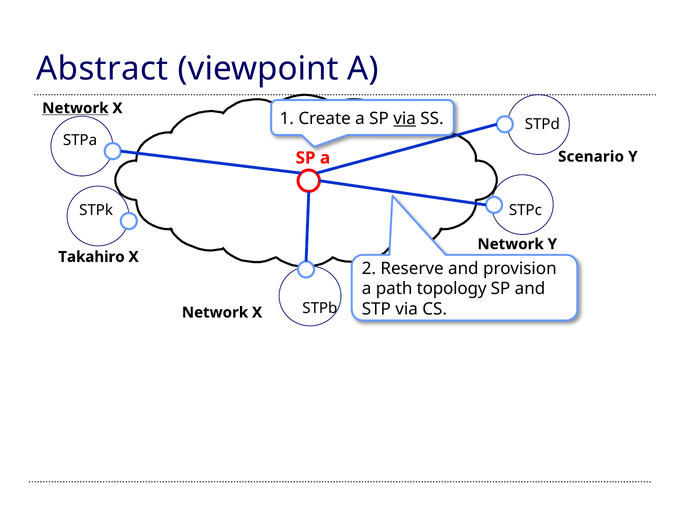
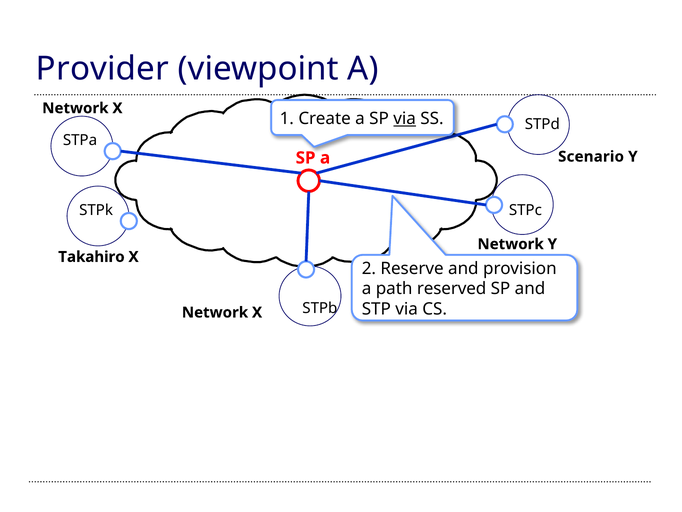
Abstract: Abstract -> Provider
Network at (75, 108) underline: present -> none
topology: topology -> reserved
